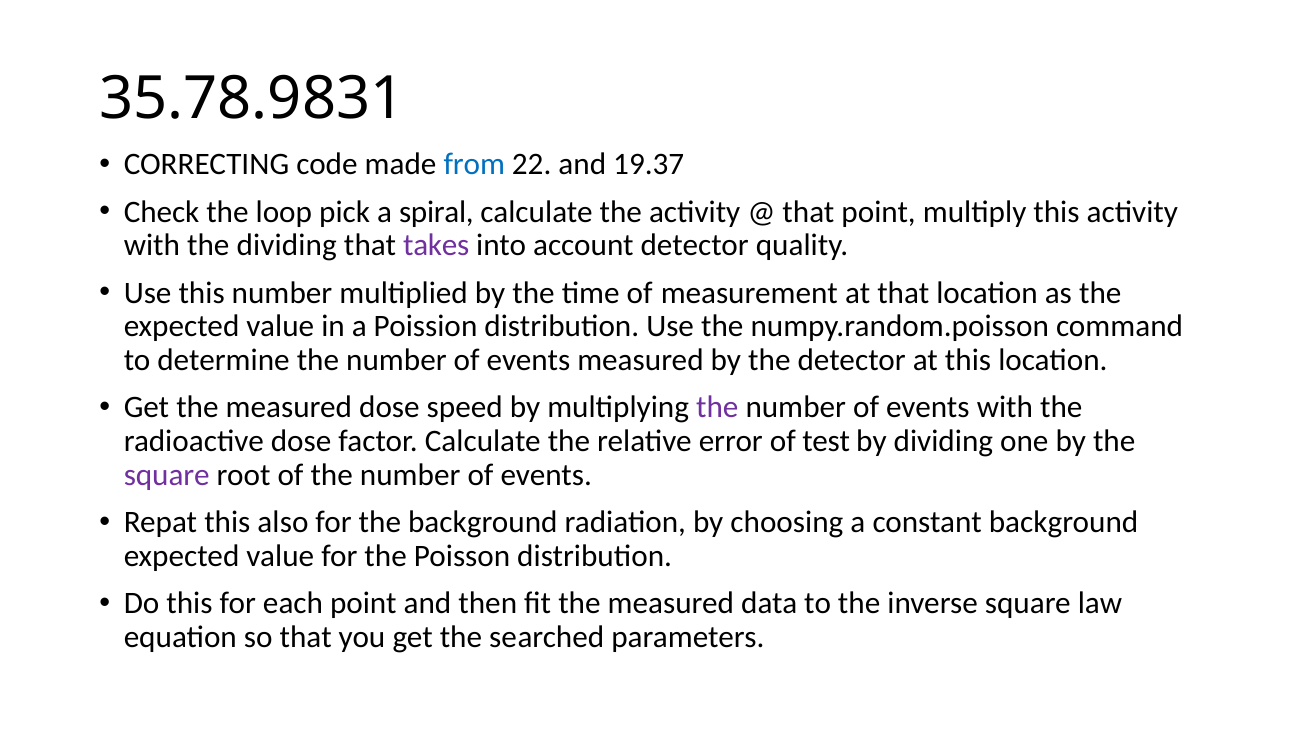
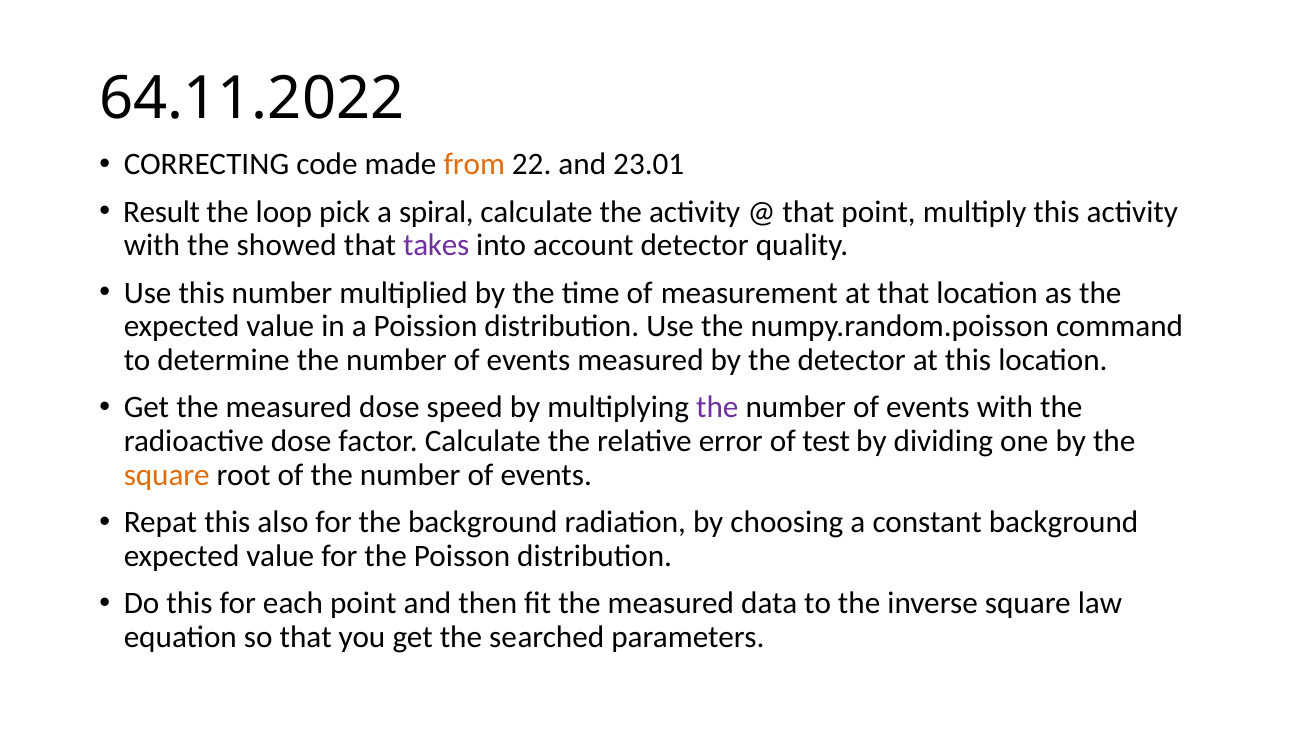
35.78.9831: 35.78.9831 -> 64.11.2022
from colour: blue -> orange
19.37: 19.37 -> 23.01
Check: Check -> Result
the dividing: dividing -> showed
square at (167, 475) colour: purple -> orange
